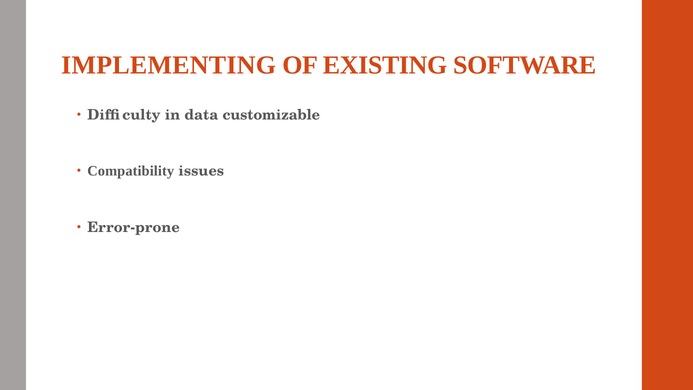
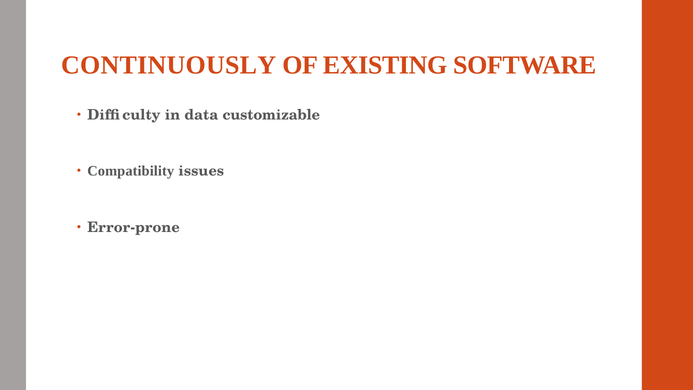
IMPLEMENTING: IMPLEMENTING -> CONTINUOUSLY
